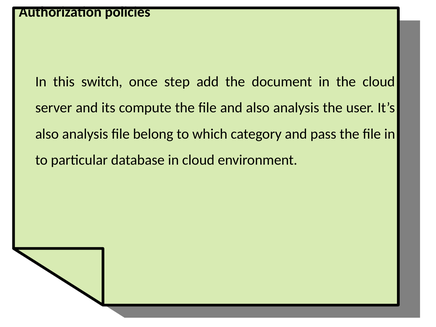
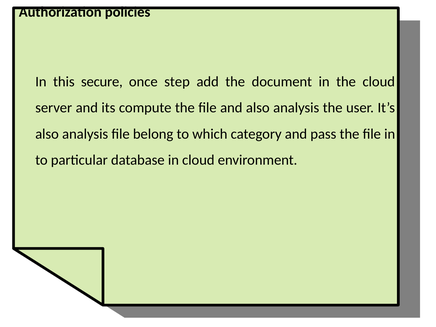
switch: switch -> secure
